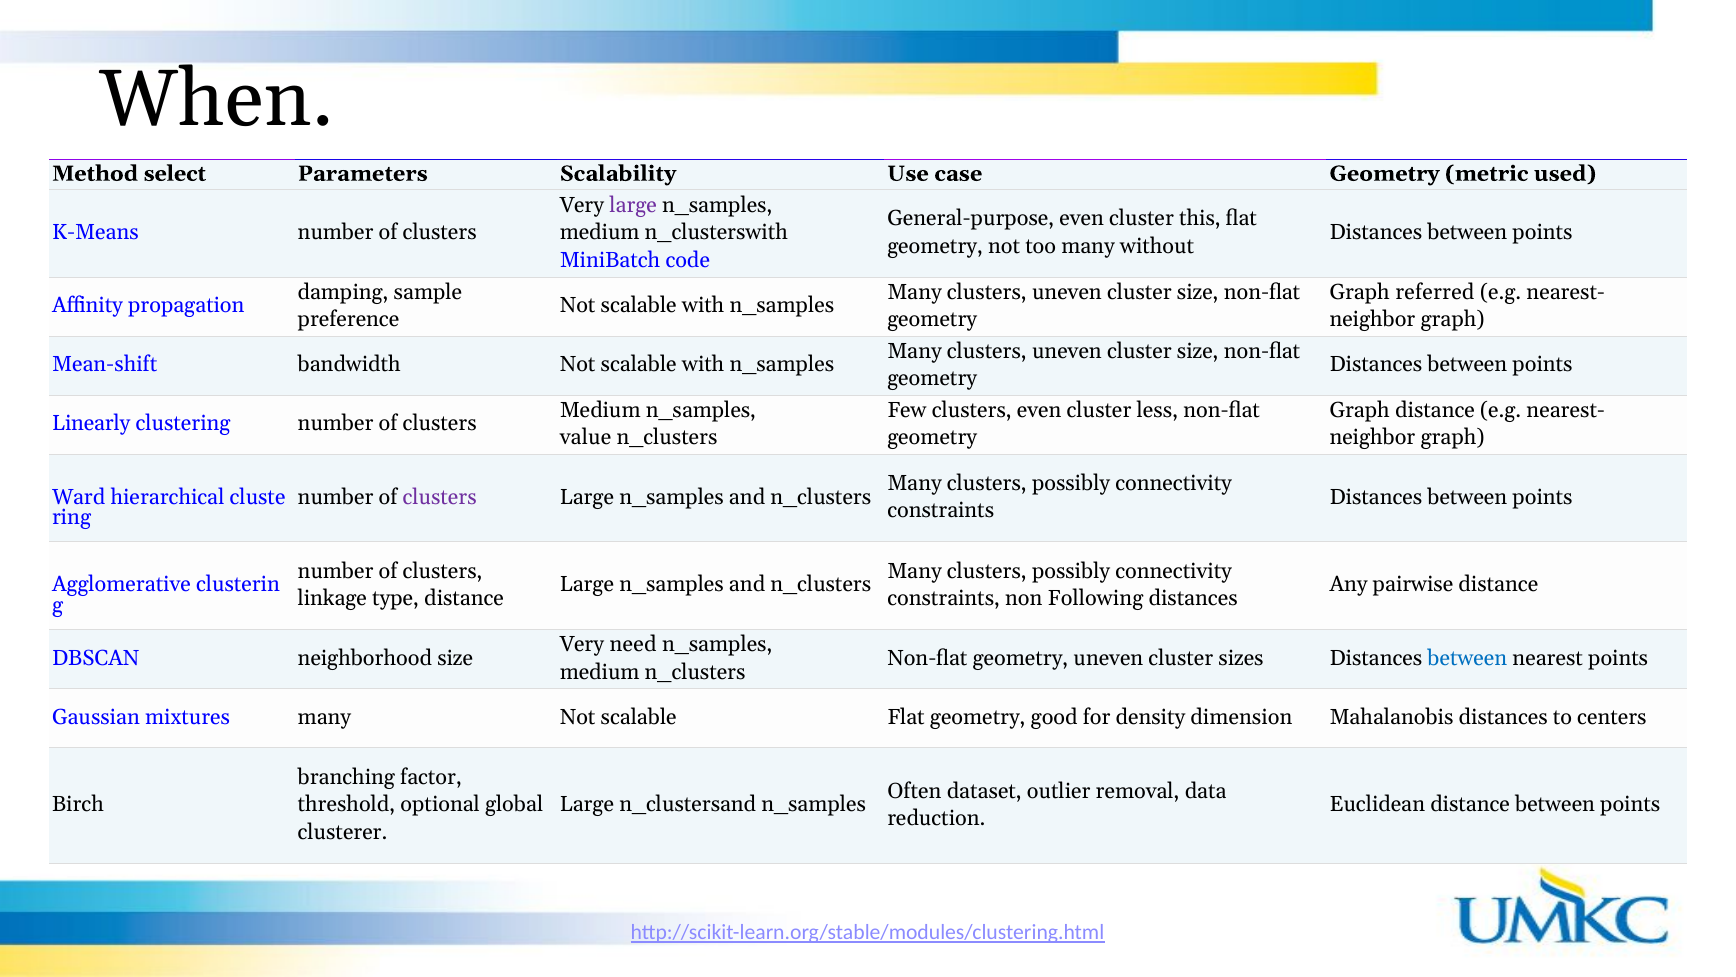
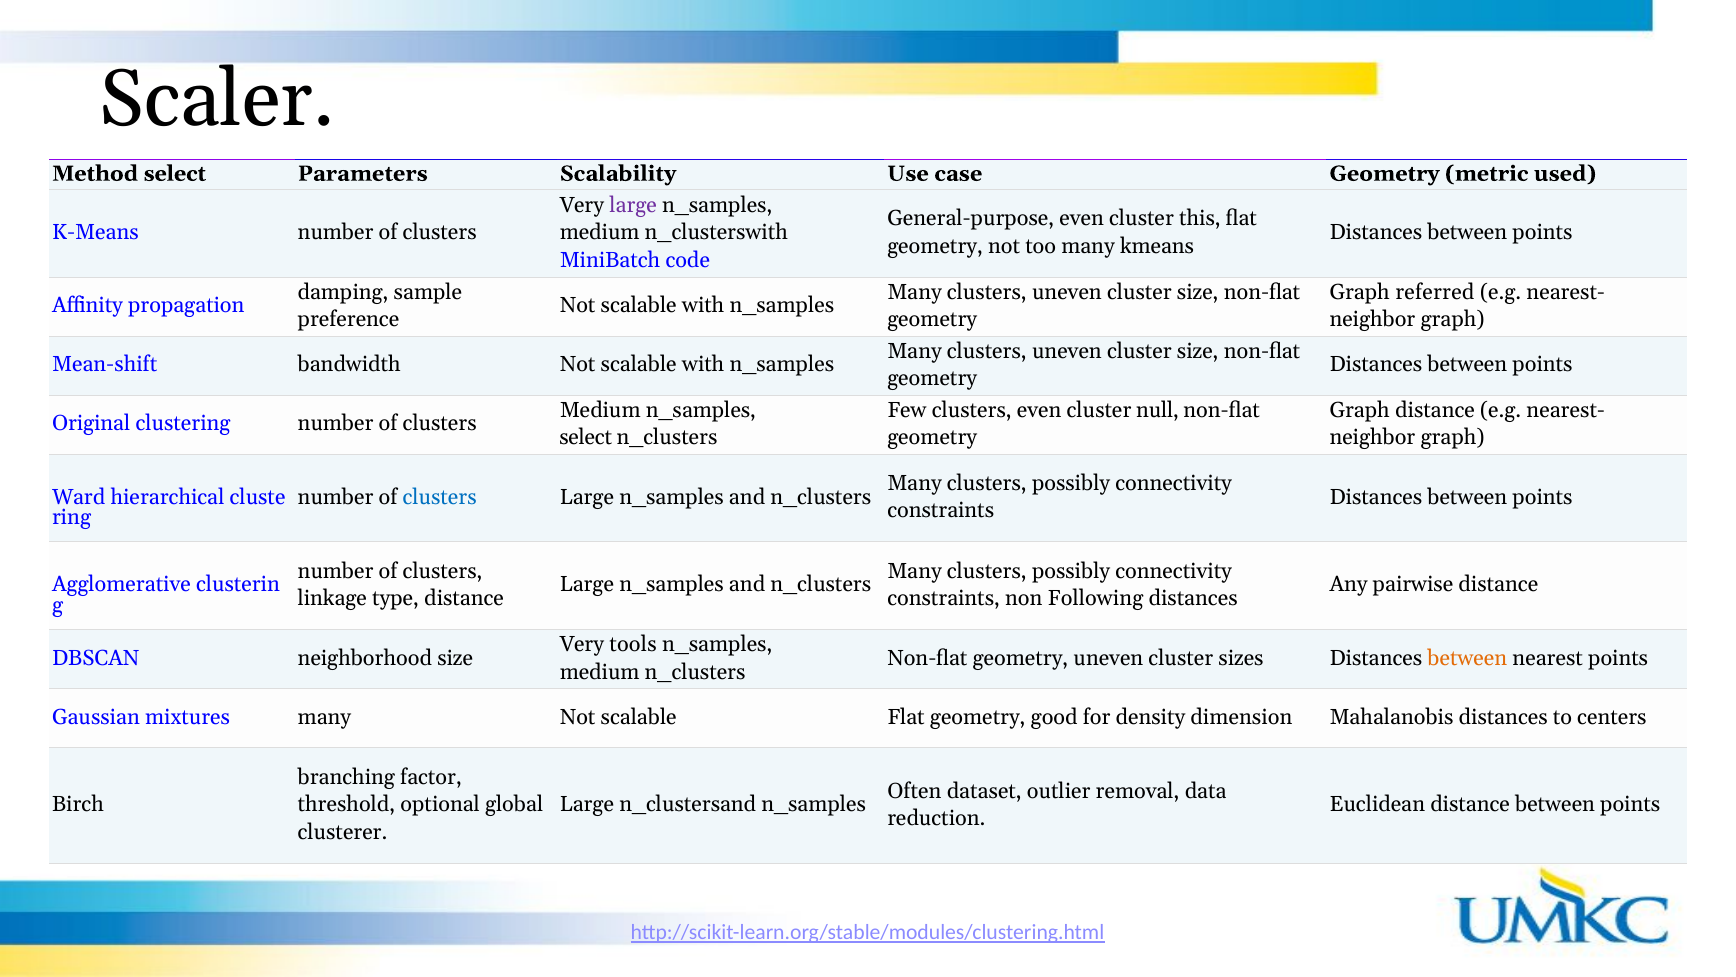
When: When -> Scaler
without: without -> kmeans
less: less -> null
Linearly: Linearly -> Original
value at (586, 437): value -> select
clusters at (440, 497) colour: purple -> blue
need: need -> tools
between at (1467, 658) colour: blue -> orange
